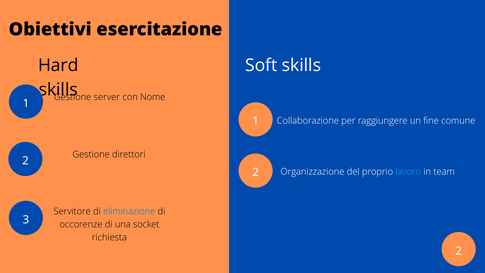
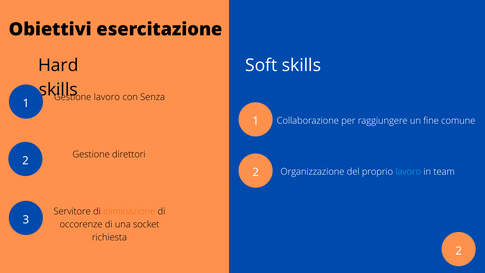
server at (107, 97): server -> lavoro
Nome: Nome -> Senza
eliminazione colour: blue -> orange
